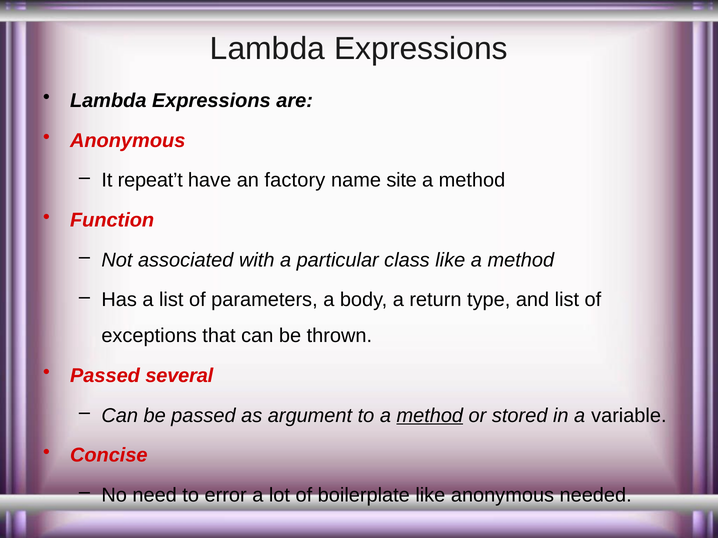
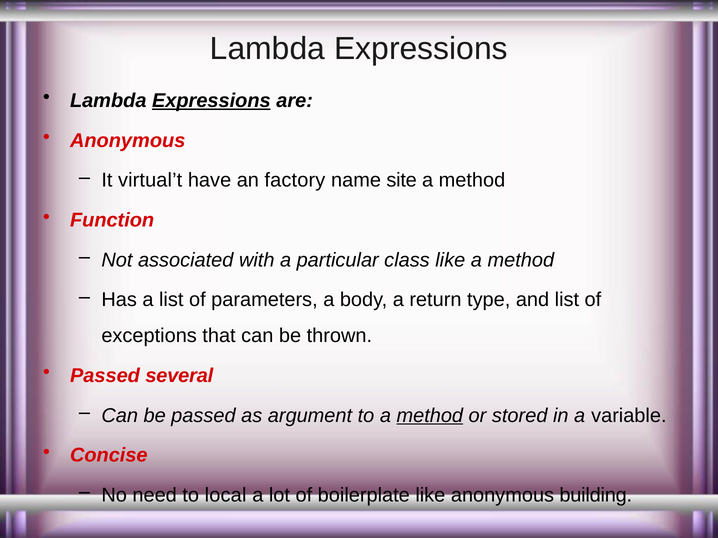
Expressions at (211, 101) underline: none -> present
repeat’t: repeat’t -> virtual’t
error: error -> local
needed: needed -> building
